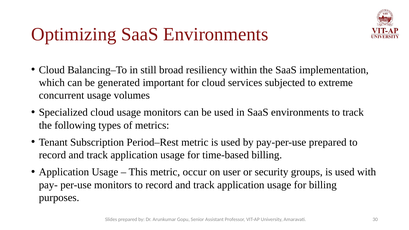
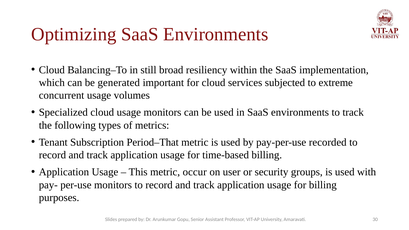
Period–Rest: Period–Rest -> Period–That
pay-per-use prepared: prepared -> recorded
